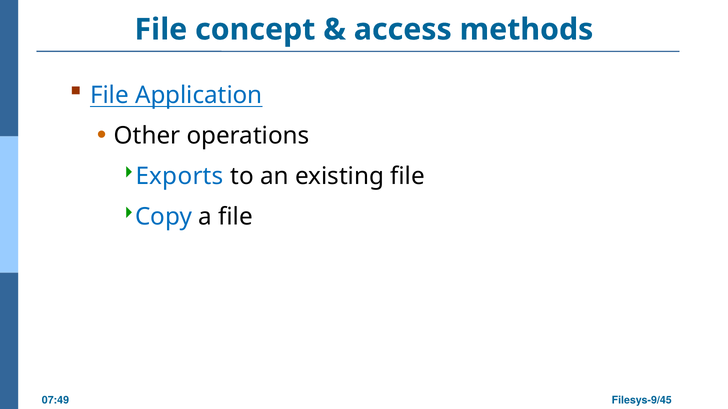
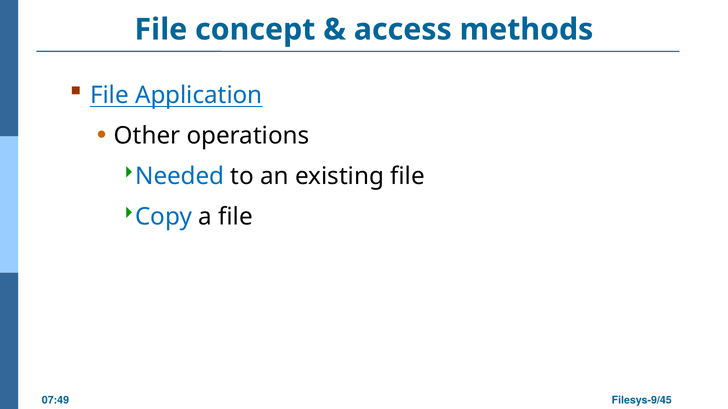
Exports: Exports -> Needed
